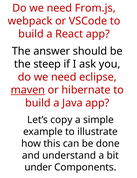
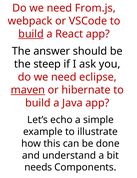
build at (31, 34) underline: none -> present
copy: copy -> echo
under: under -> needs
